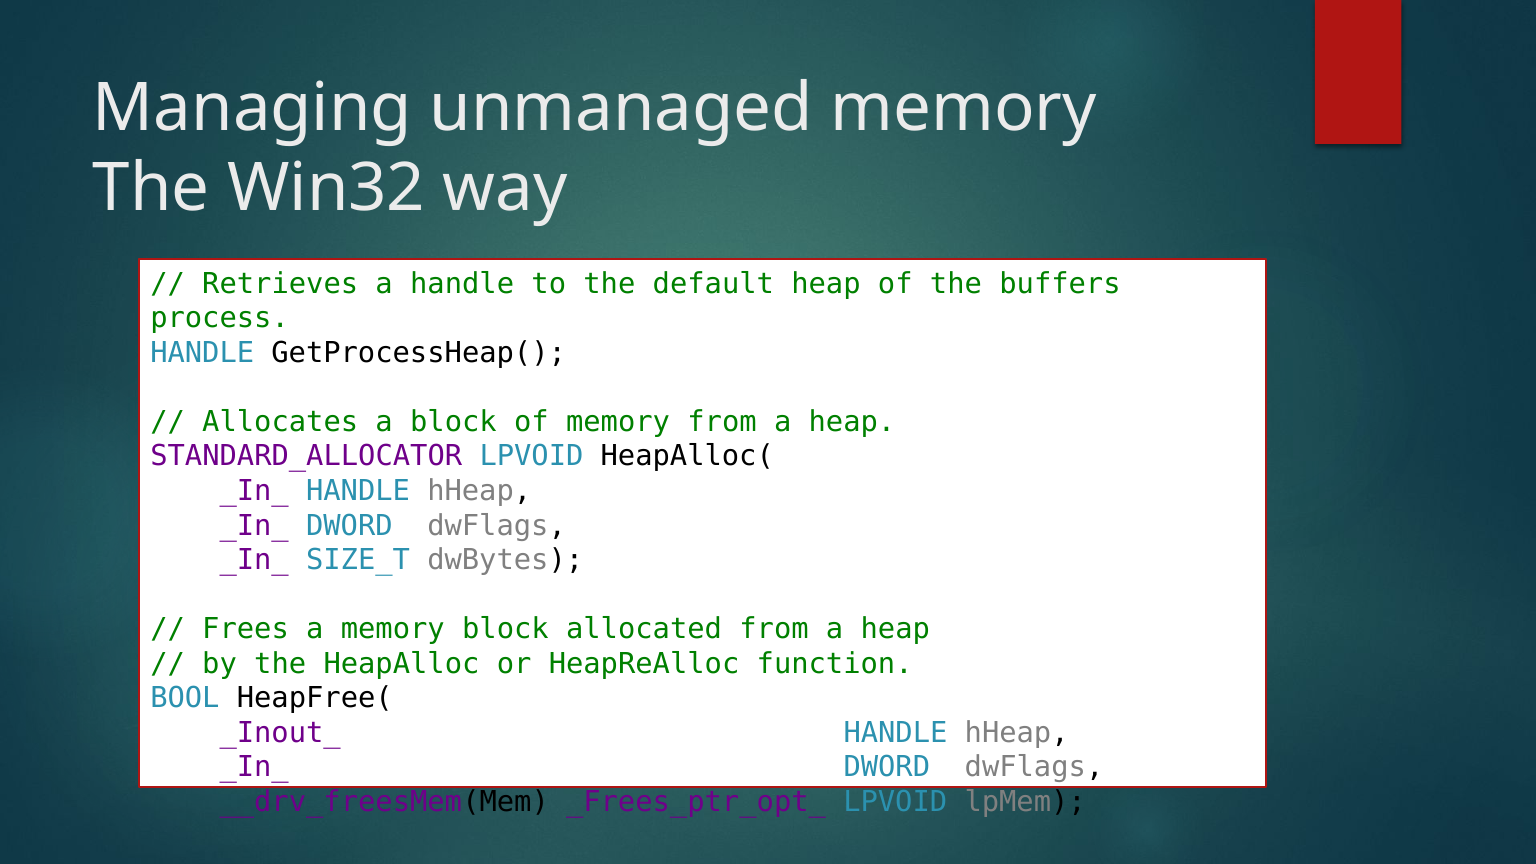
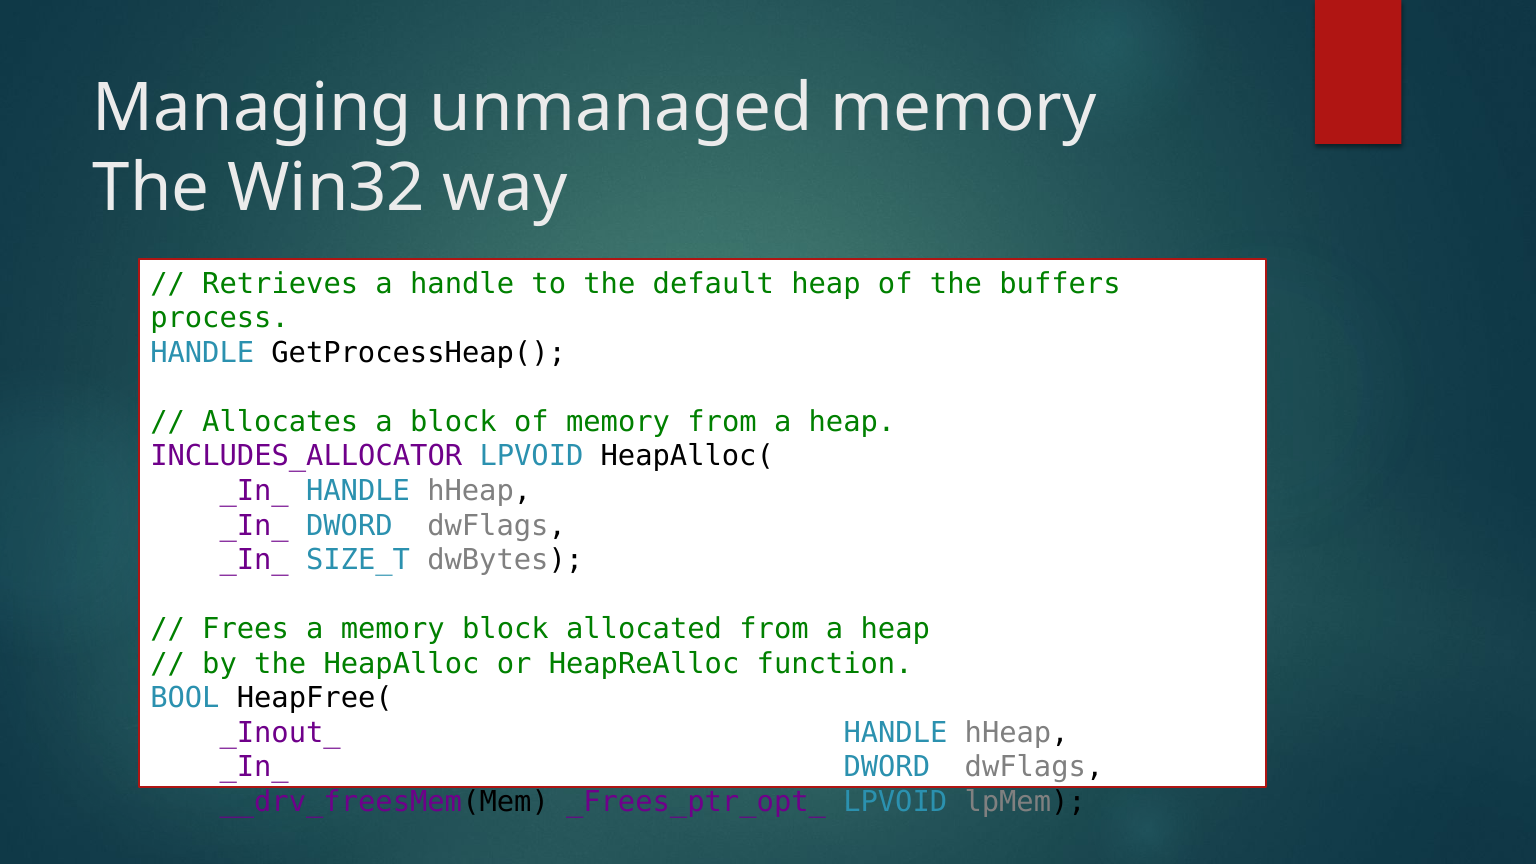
STANDARD_ALLOCATOR: STANDARD_ALLOCATOR -> INCLUDES_ALLOCATOR
